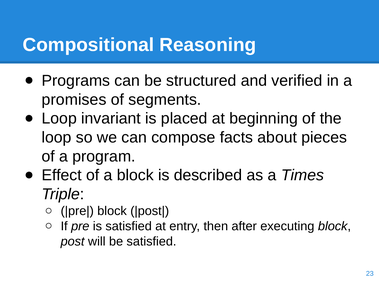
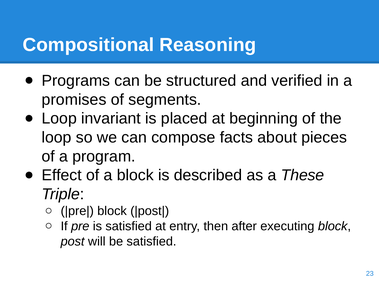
Times: Times -> These
